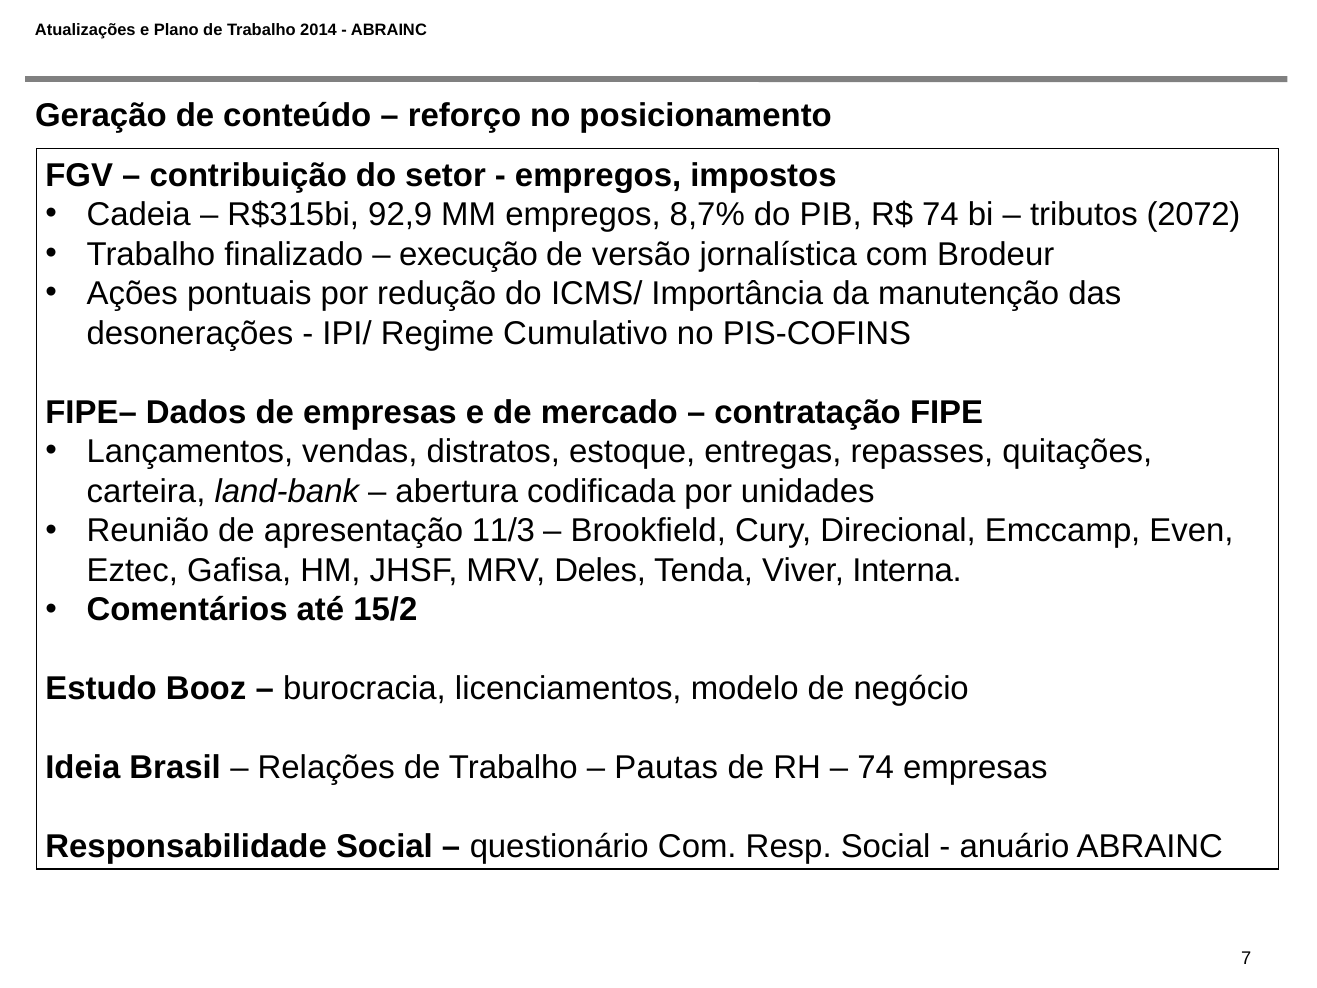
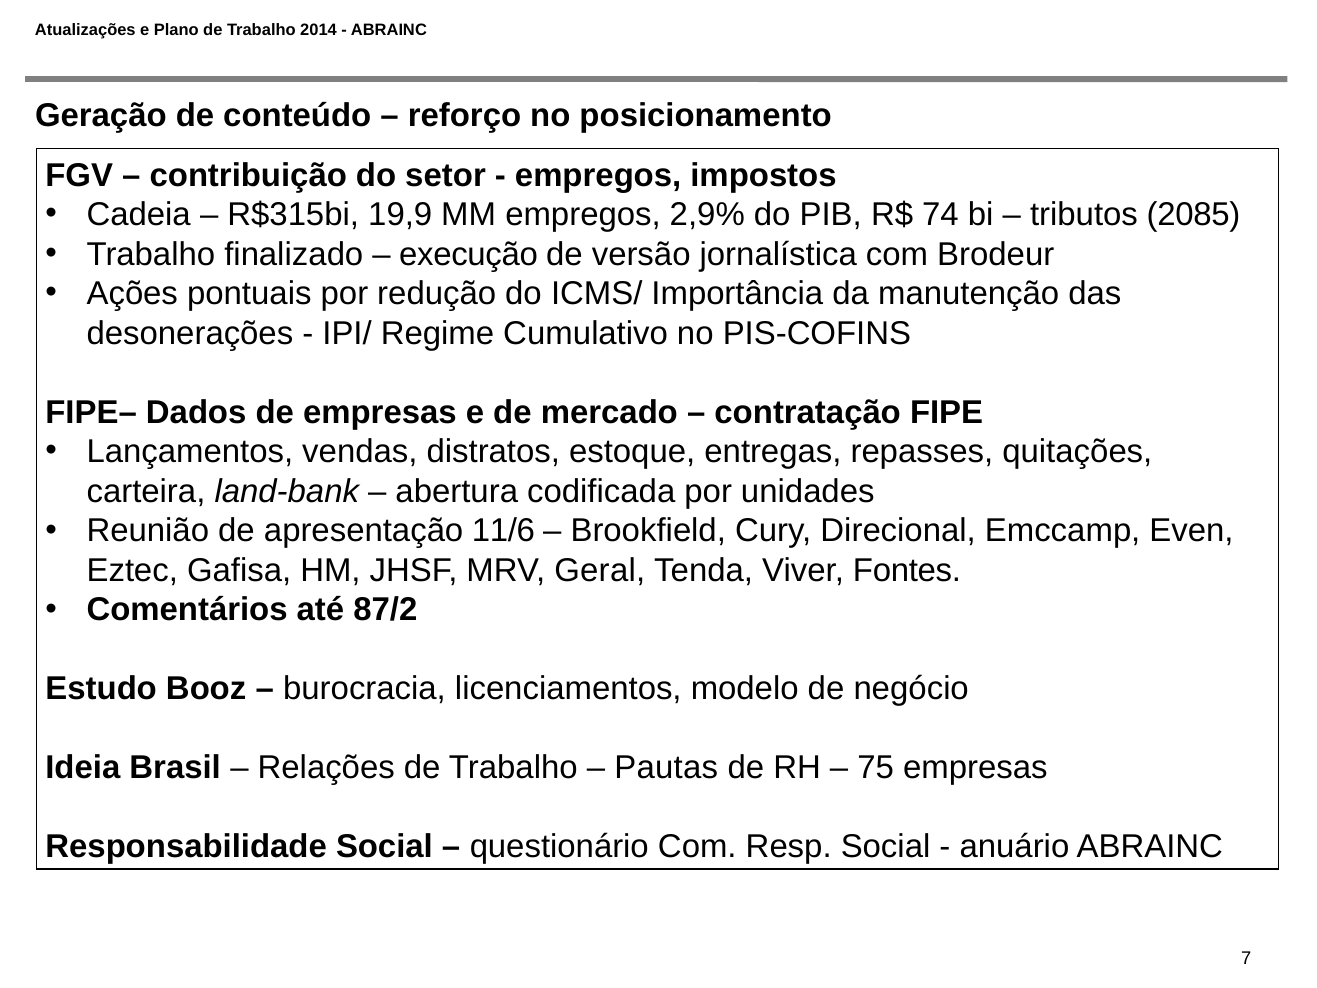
92,9: 92,9 -> 19,9
8,7%: 8,7% -> 2,9%
2072: 2072 -> 2085
11/3: 11/3 -> 11/6
Deles: Deles -> Geral
Interna: Interna -> Fontes
15/2: 15/2 -> 87/2
74 at (876, 768): 74 -> 75
